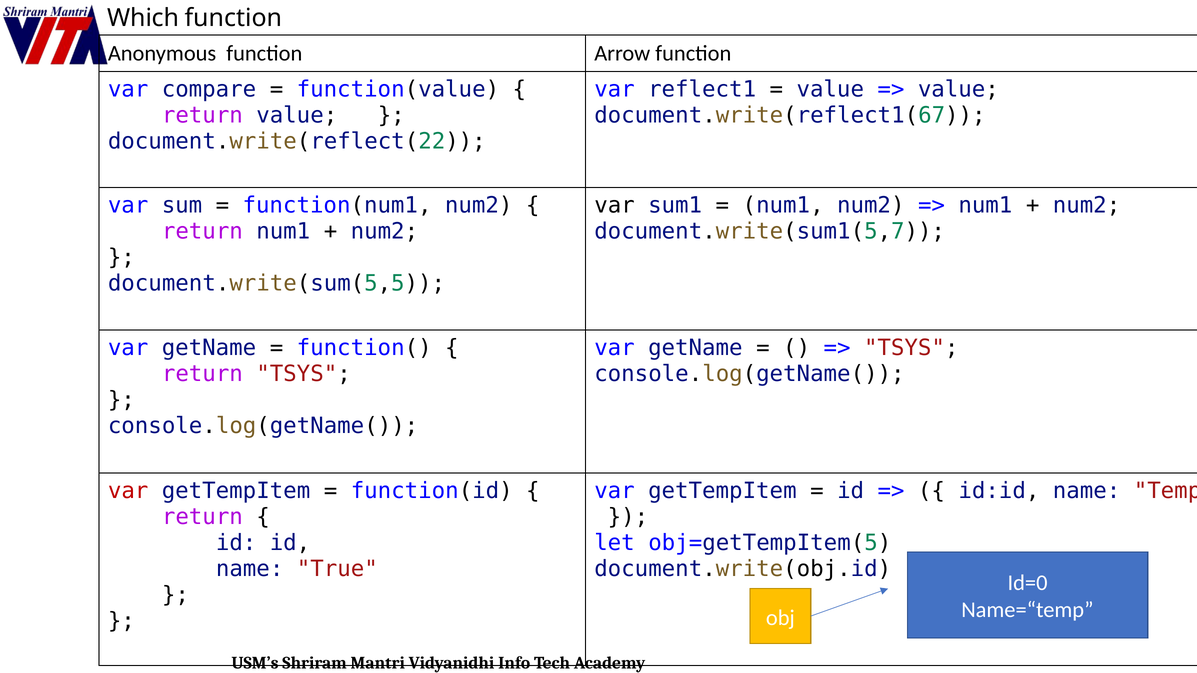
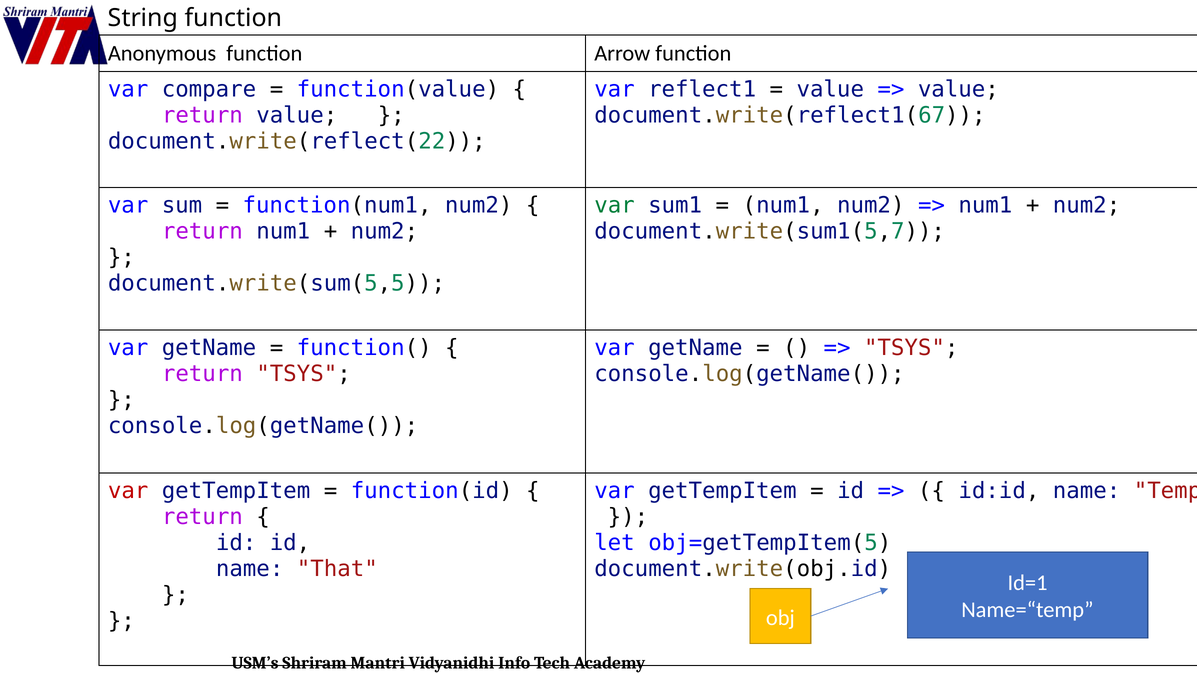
Which: Which -> String
var at (615, 205) colour: black -> green
True: True -> That
Id=0: Id=0 -> Id=1
